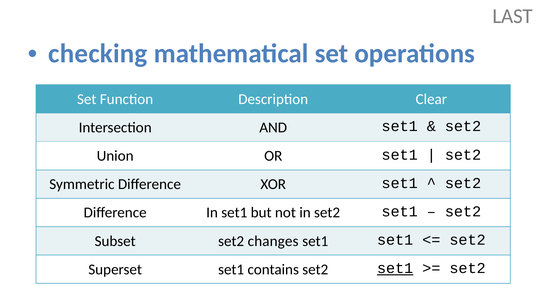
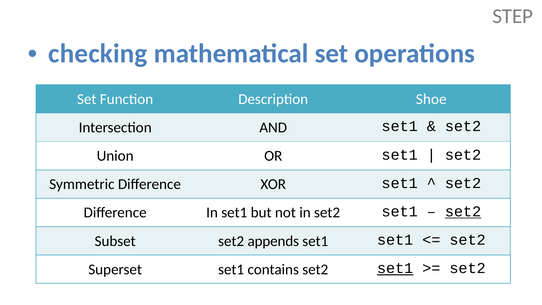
LAST: LAST -> STEP
Clear: Clear -> Shoe
set2 at (463, 211) underline: none -> present
changes: changes -> appends
